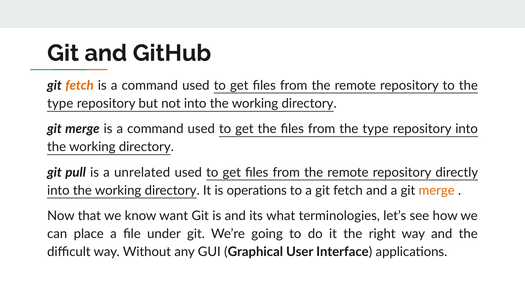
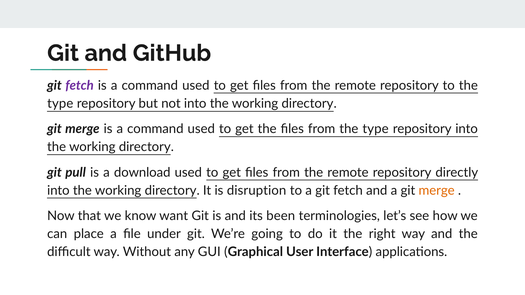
fetch at (80, 86) colour: orange -> purple
unrelated: unrelated -> download
operations: operations -> disruption
what: what -> been
